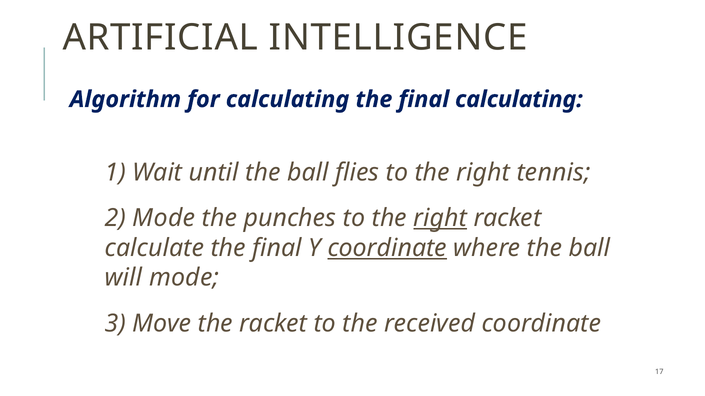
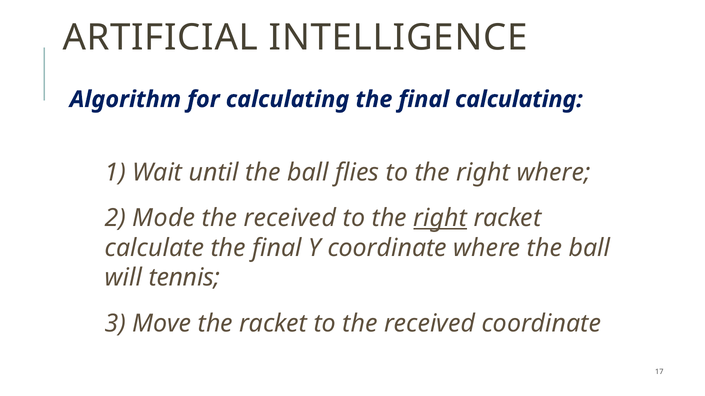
right tennis: tennis -> where
punches at (290, 218): punches -> received
coordinate at (387, 248) underline: present -> none
will mode: mode -> tennis
